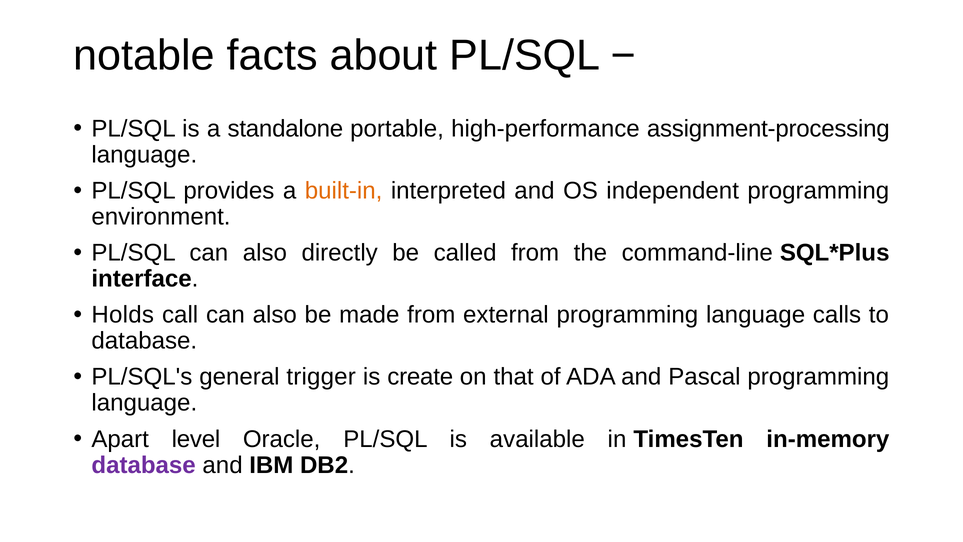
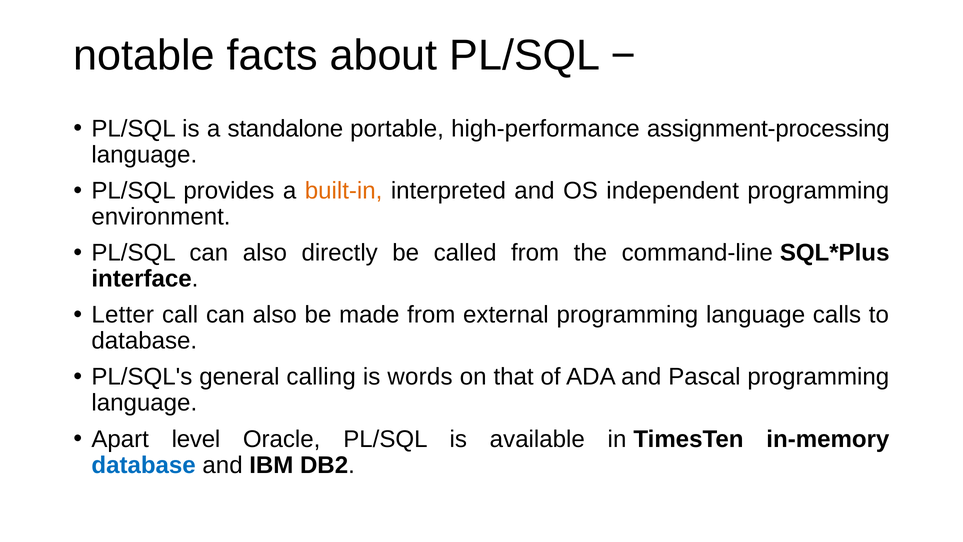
Holds: Holds -> Letter
trigger: trigger -> calling
create: create -> words
database at (144, 465) colour: purple -> blue
